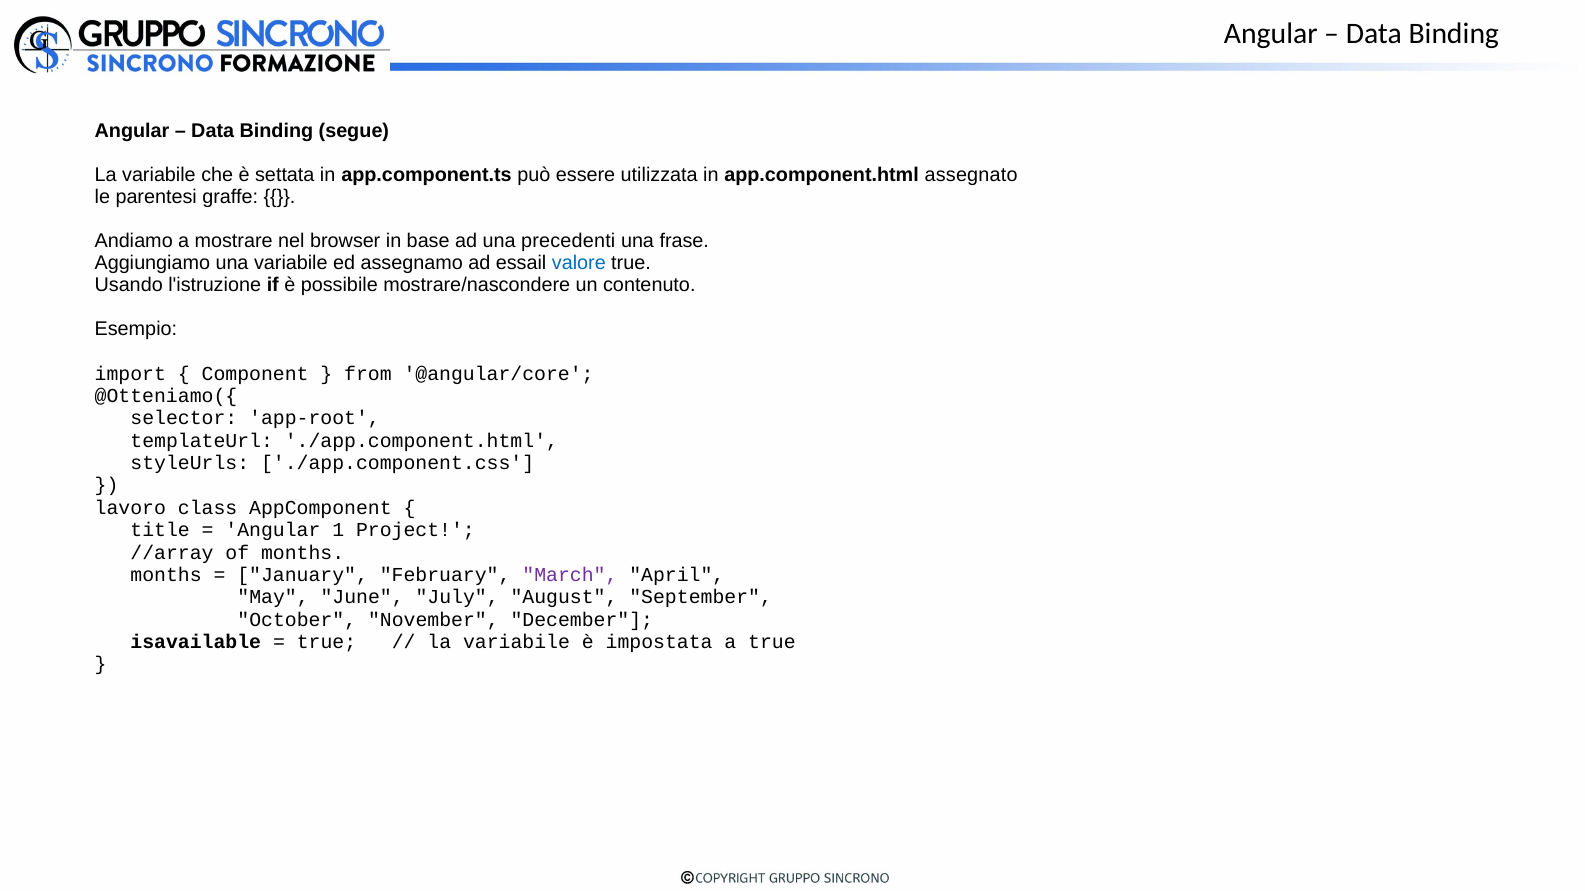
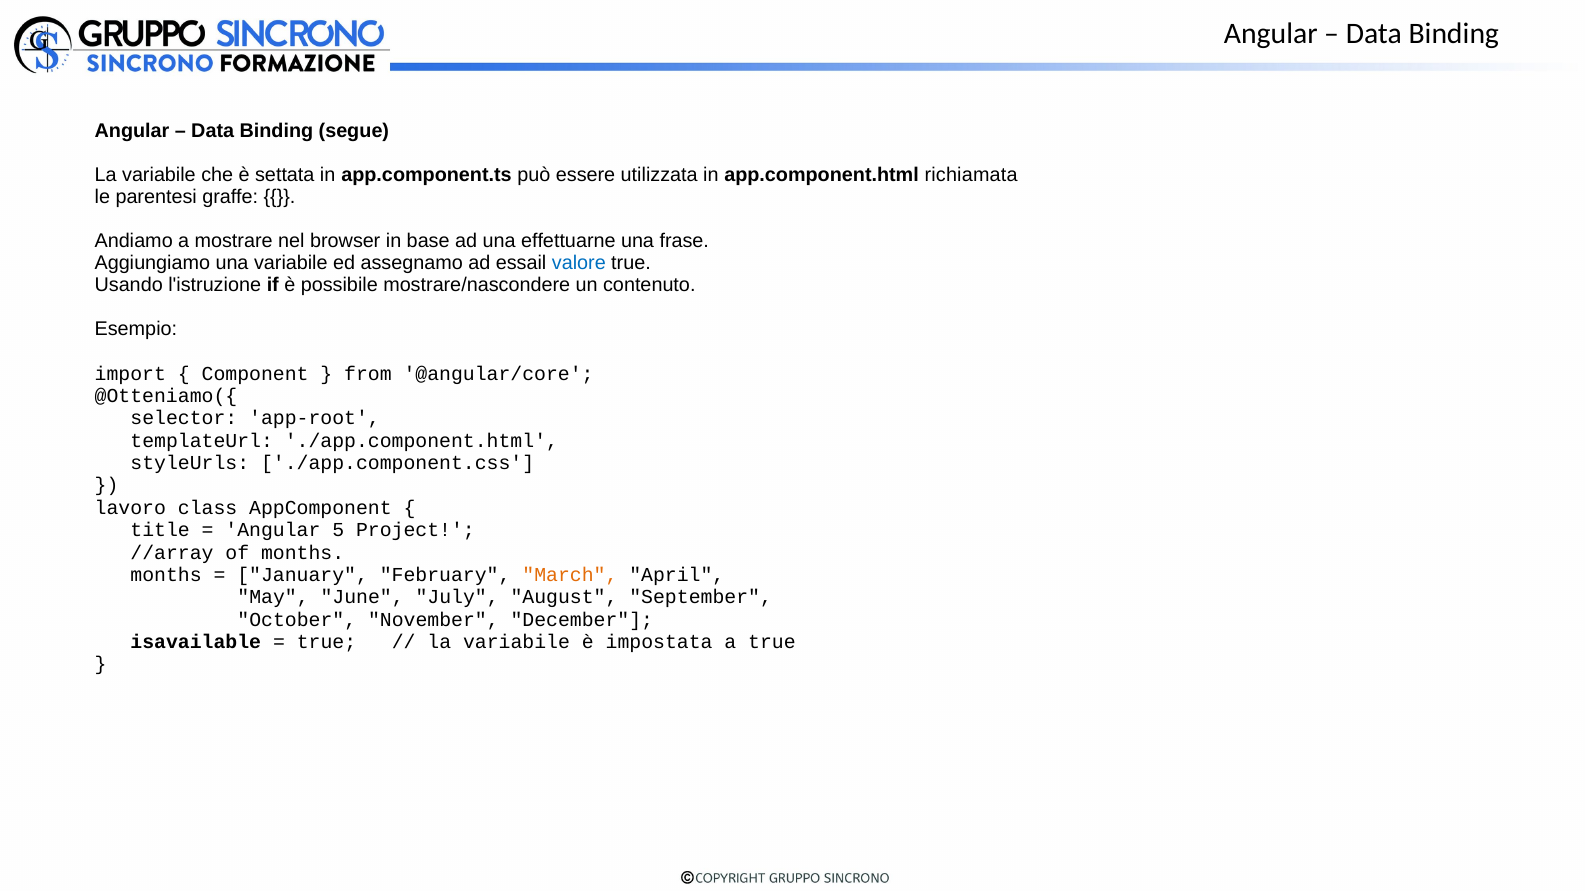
assegnato: assegnato -> richiamata
precedenti: precedenti -> effettuarne
1: 1 -> 5
March colour: purple -> orange
